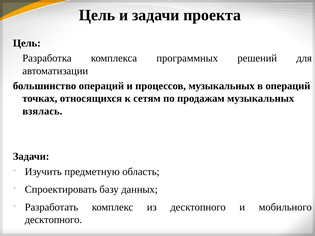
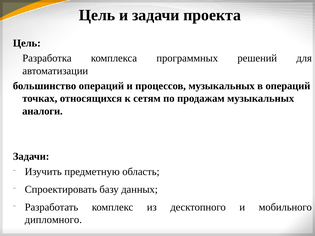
взялась: взялась -> аналоги
десктопного at (53, 220): десктопного -> дипломного
